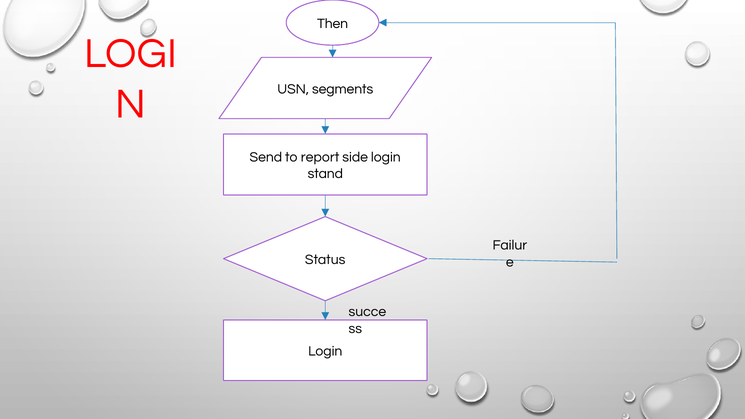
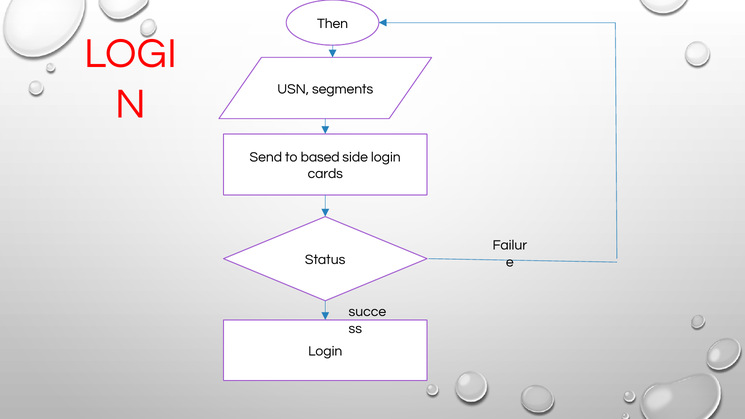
report: report -> based
stand: stand -> cards
